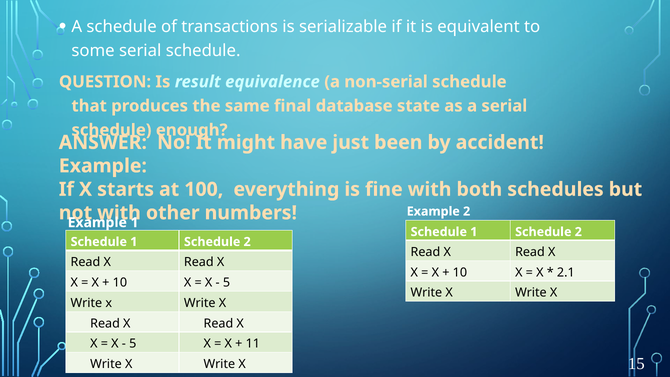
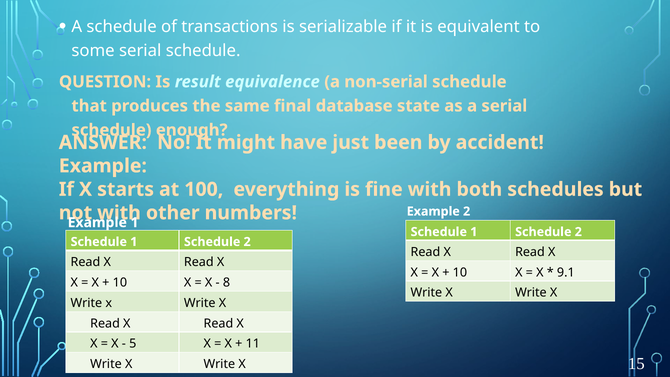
2.1: 2.1 -> 9.1
5 at (226, 282): 5 -> 8
